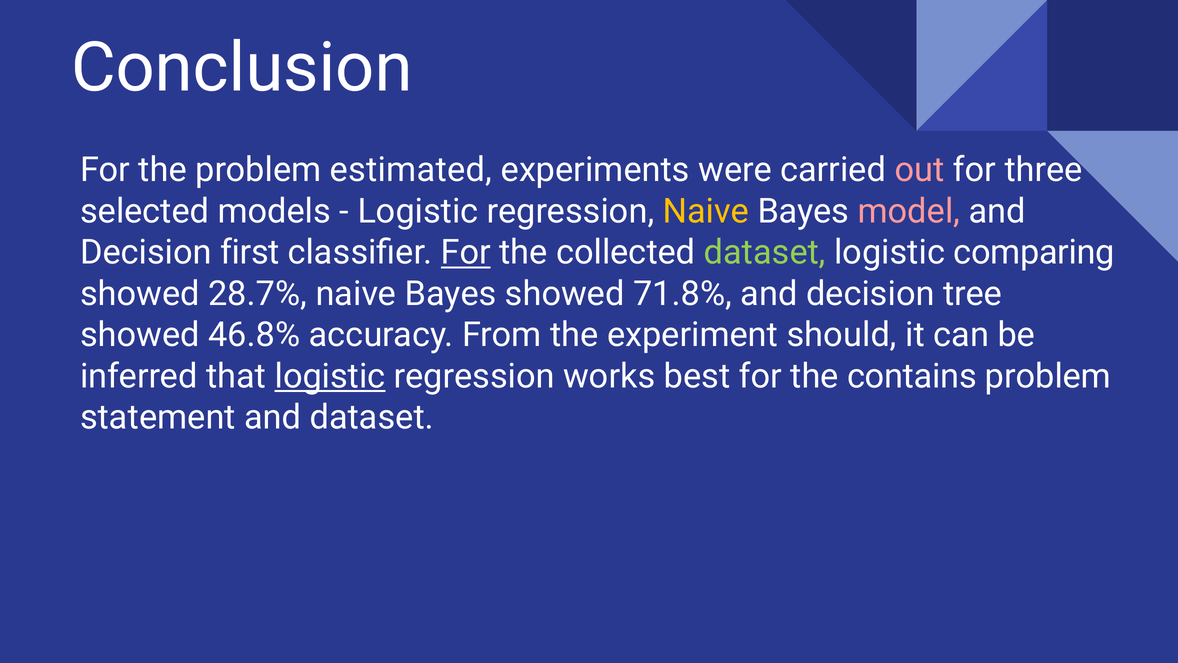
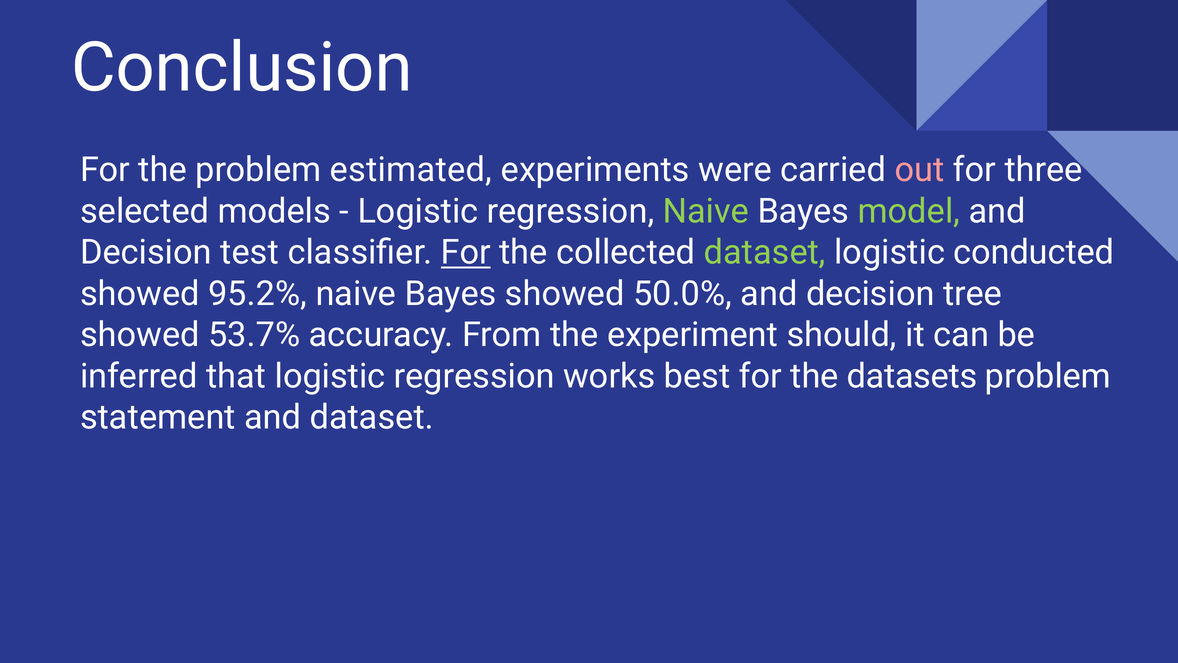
Naive at (706, 211) colour: yellow -> light green
model colour: pink -> light green
first: first -> test
comparing: comparing -> conducted
28.7%: 28.7% -> 95.2%
71.8%: 71.8% -> 50.0%
46.8%: 46.8% -> 53.7%
logistic at (330, 376) underline: present -> none
contains: contains -> datasets
